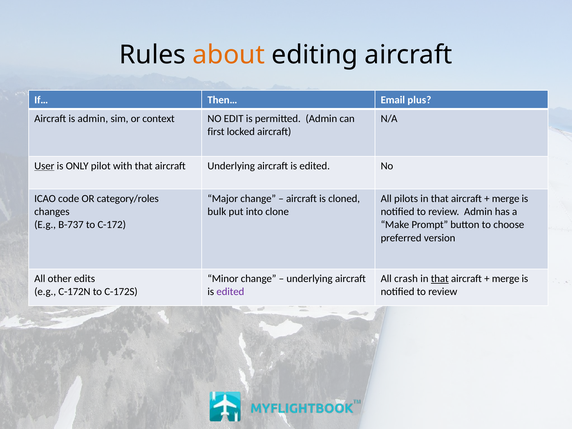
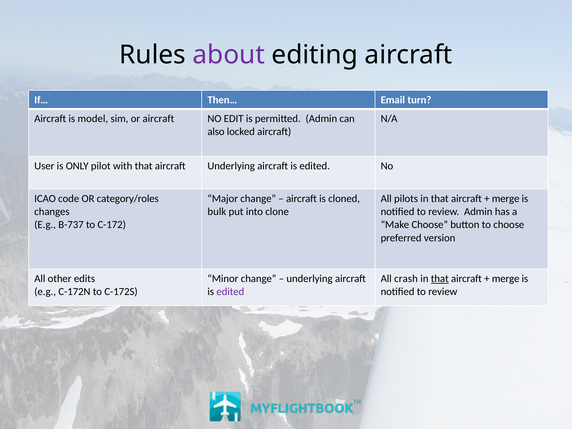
about colour: orange -> purple
plus: plus -> turn
is admin: admin -> model
or context: context -> aircraft
first: first -> also
User underline: present -> none
Make Prompt: Prompt -> Choose
